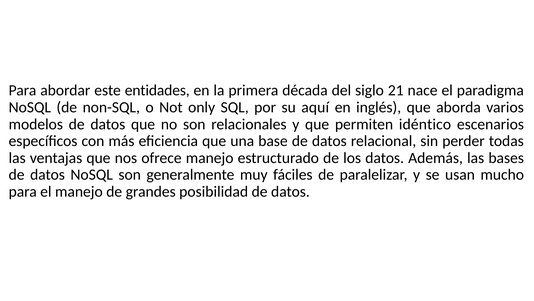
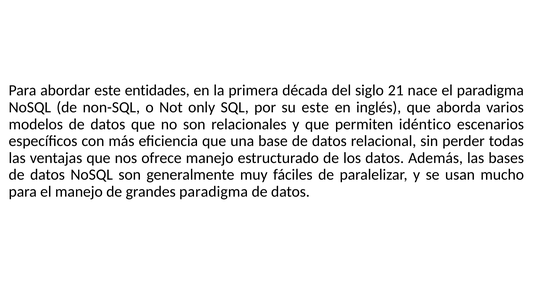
su aquí: aquí -> este
grandes posibilidad: posibilidad -> paradigma
